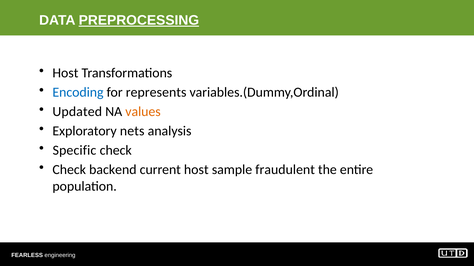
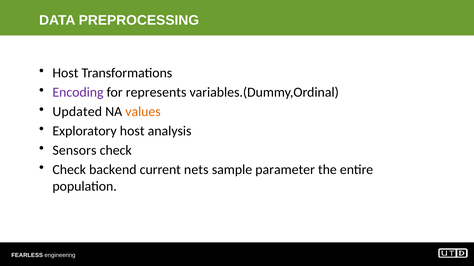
PREPROCESSING underline: present -> none
Encoding colour: blue -> purple
Exploratory nets: nets -> host
Specific: Specific -> Sensors
current host: host -> nets
fraudulent: fraudulent -> parameter
